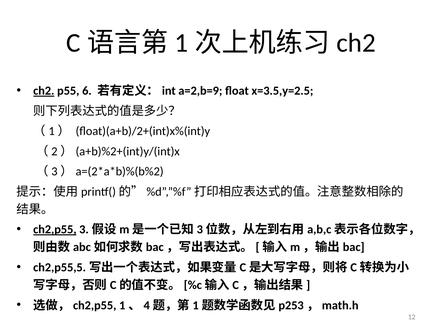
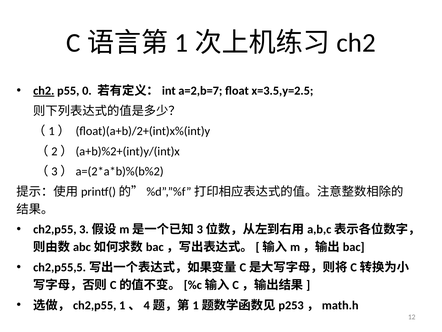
6: 6 -> 0
a=2,b=9: a=2,b=9 -> a=2,b=7
ch2,p55 underline: present -> none
